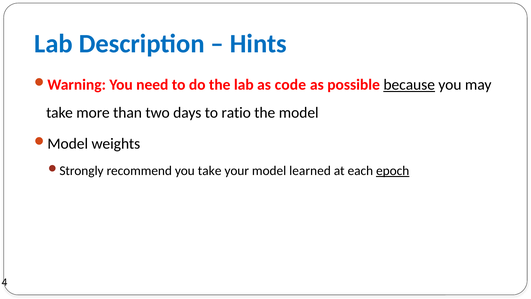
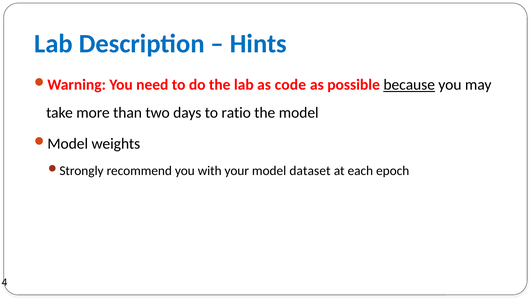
you take: take -> with
learned: learned -> dataset
epoch underline: present -> none
